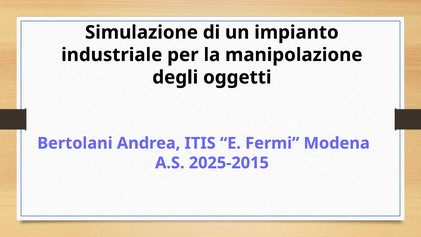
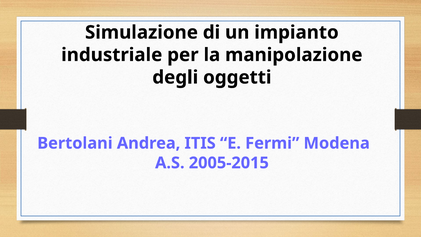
2025-2015: 2025-2015 -> 2005-2015
